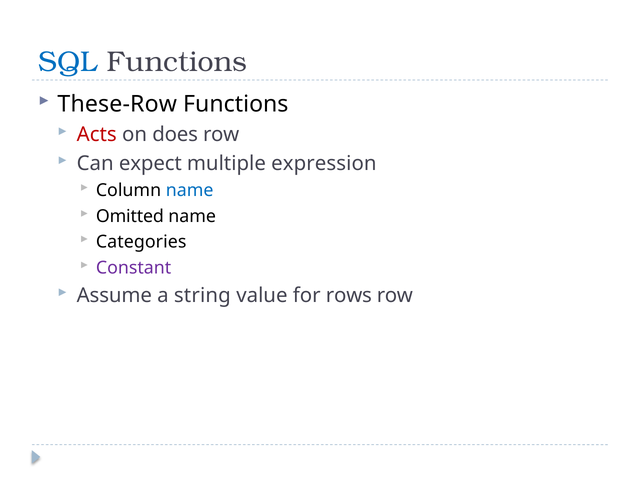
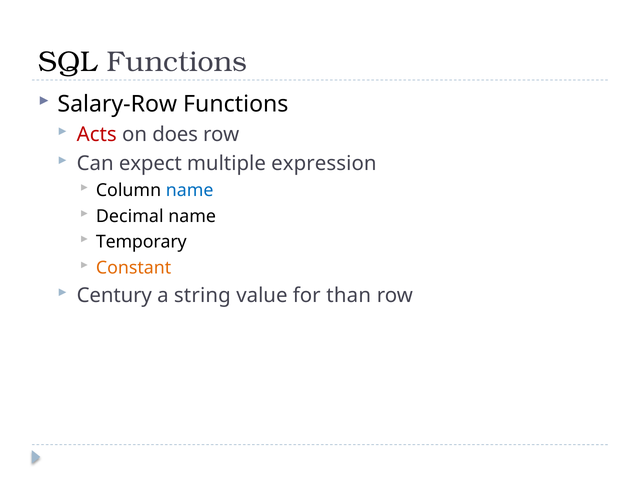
SQL colour: blue -> black
These-Row: These-Row -> Salary-Row
Omitted: Omitted -> Decimal
Categories: Categories -> Temporary
Constant colour: purple -> orange
Assume: Assume -> Century
rows: rows -> than
